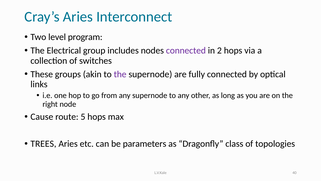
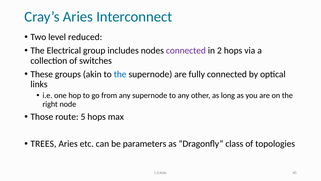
program: program -> reduced
the at (120, 74) colour: purple -> blue
Cause: Cause -> Those
